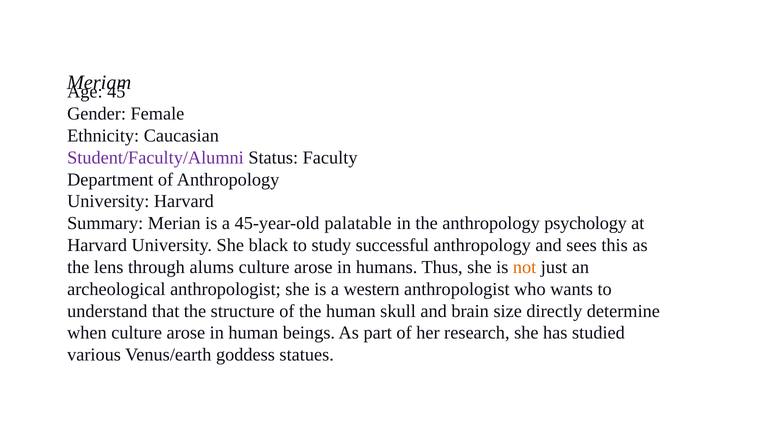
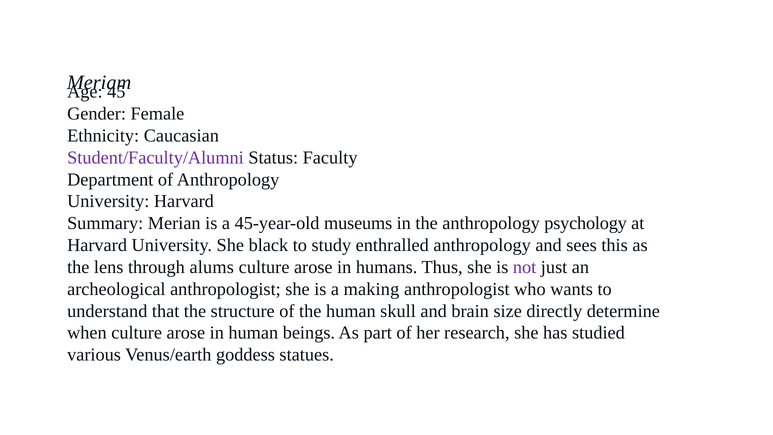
palatable: palatable -> museums
successful: successful -> enthralled
not colour: orange -> purple
western: western -> making
